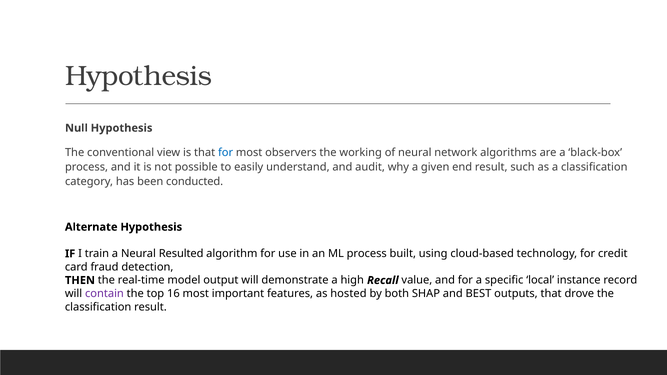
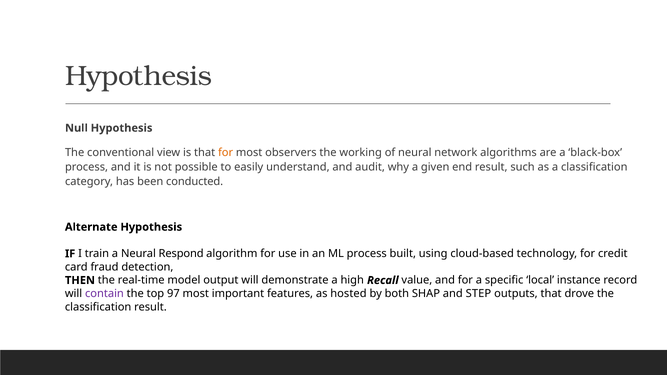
for at (226, 152) colour: blue -> orange
Resulted: Resulted -> Respond
16: 16 -> 97
BEST: BEST -> STEP
